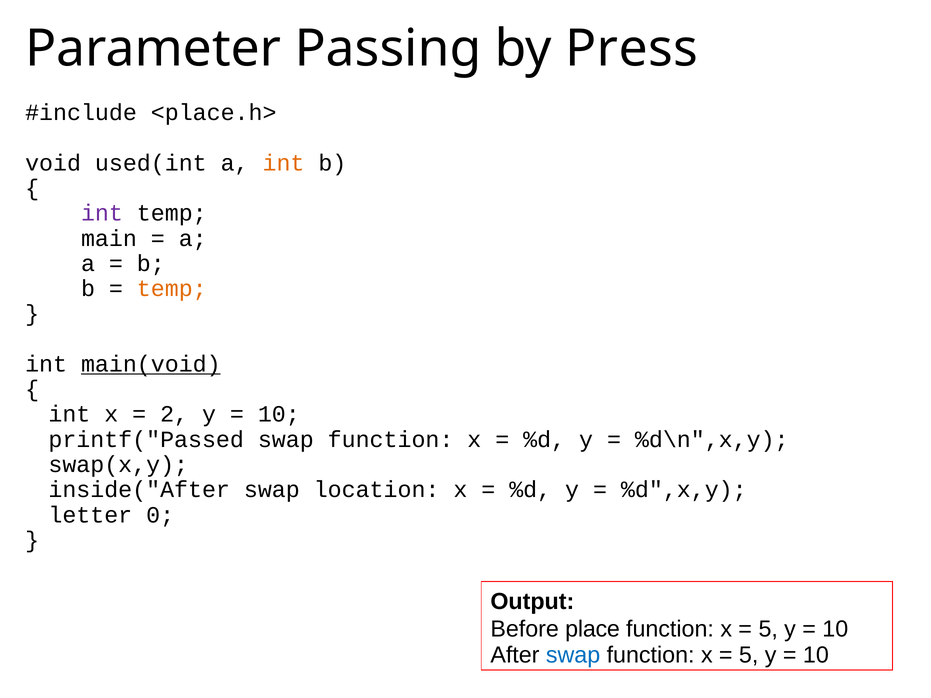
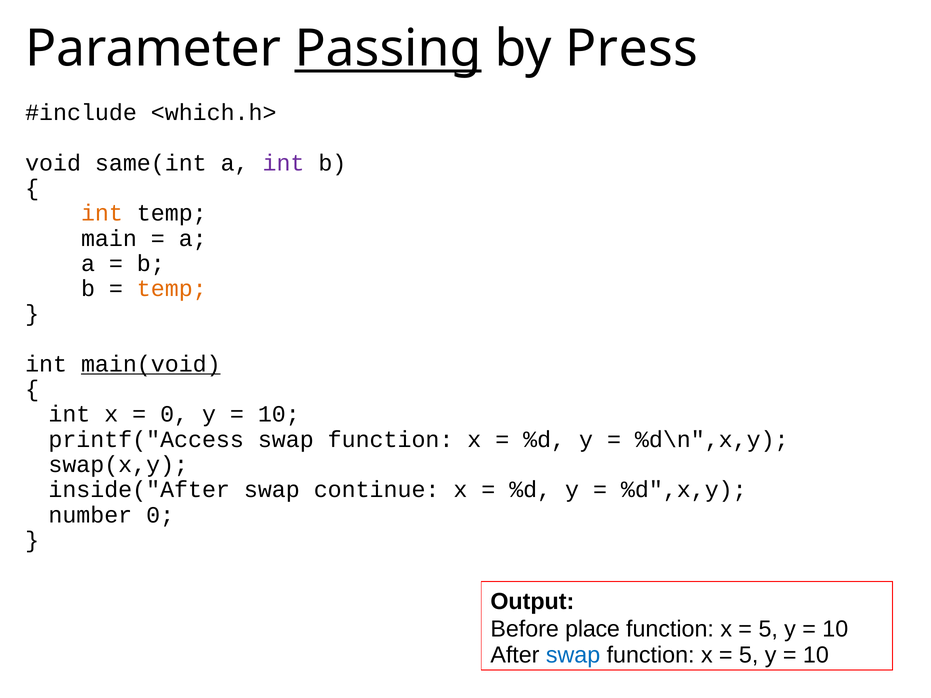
Passing underline: none -> present
<place.h>: <place.h> -> <which.h>
used(int: used(int -> same(int
int at (283, 163) colour: orange -> purple
int at (102, 213) colour: purple -> orange
2 at (174, 414): 2 -> 0
printf("Passed: printf("Passed -> printf("Access
location: location -> continue
letter: letter -> number
